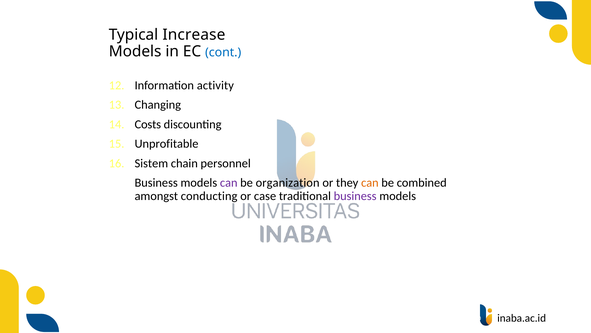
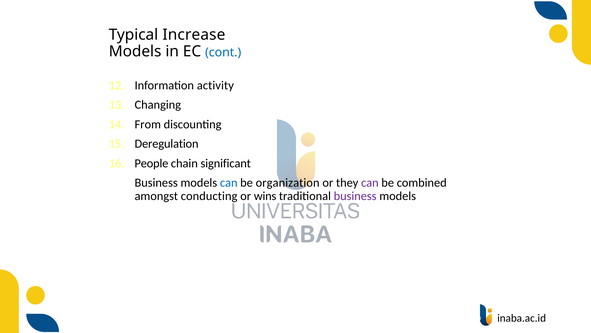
Costs: Costs -> From
Unprofitable: Unprofitable -> Deregulation
Sistem: Sistem -> People
personnel: personnel -> significant
can at (229, 182) colour: purple -> blue
can at (370, 182) colour: orange -> purple
case: case -> wins
